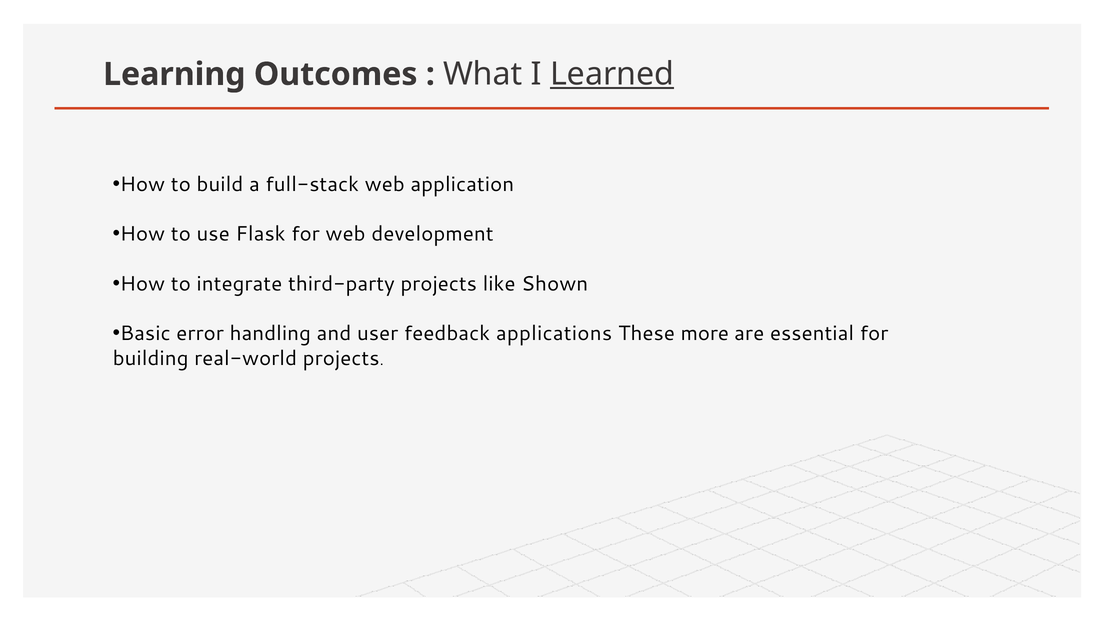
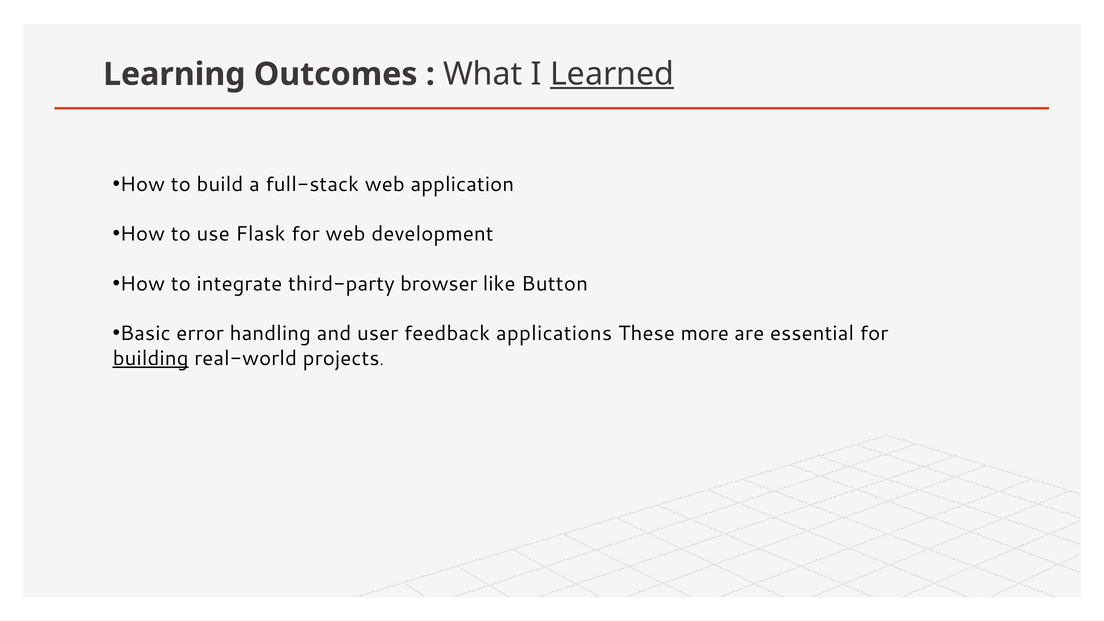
third-party projects: projects -> browser
Shown: Shown -> Button
building underline: none -> present
